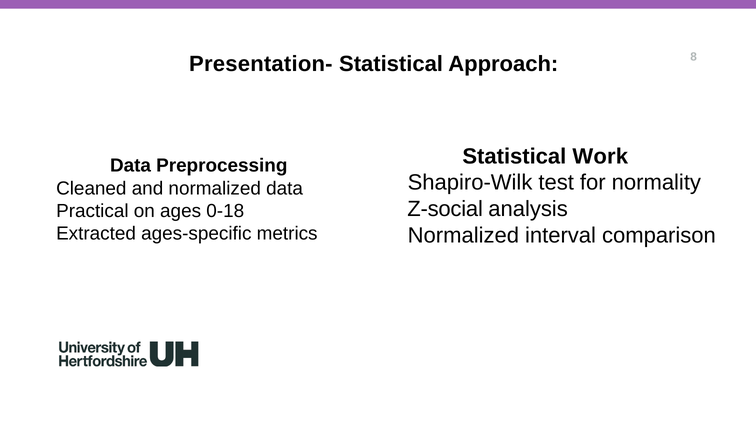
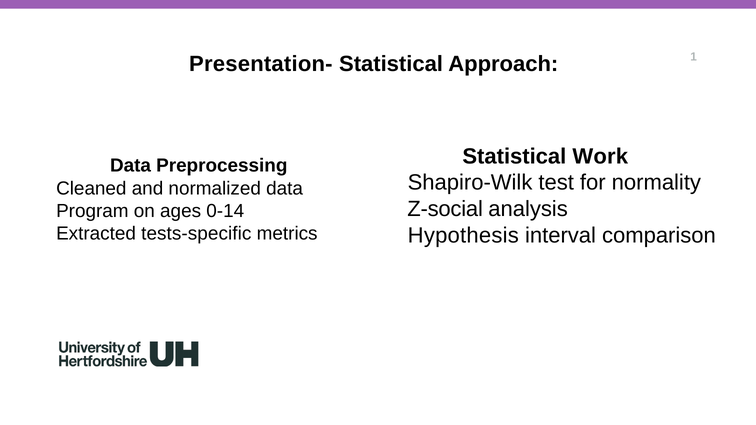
8: 8 -> 1
Practical: Practical -> Program
0-18: 0-18 -> 0-14
ages-specific: ages-specific -> tests-specific
Normalized at (463, 236): Normalized -> Hypothesis
